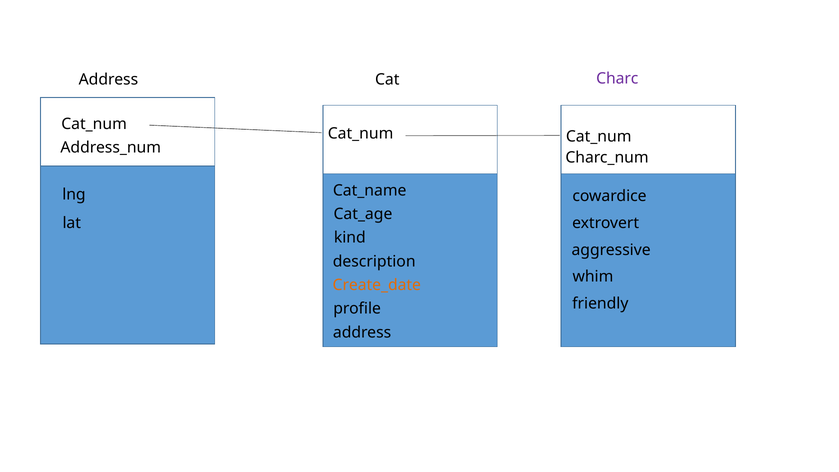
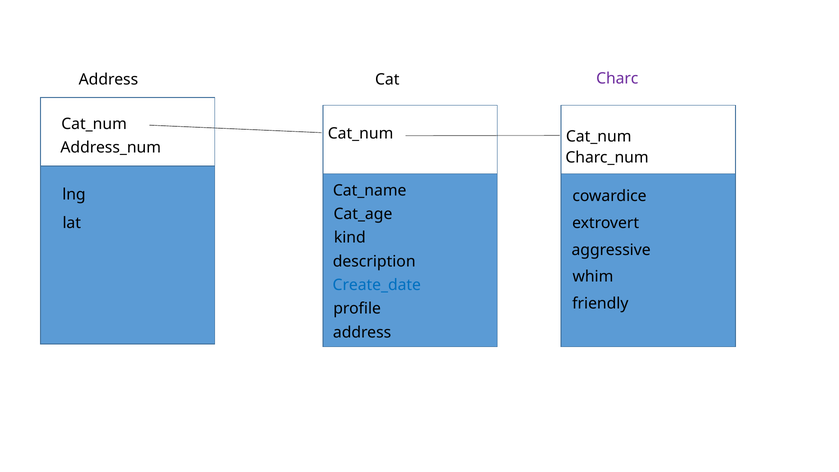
Create_date colour: orange -> blue
